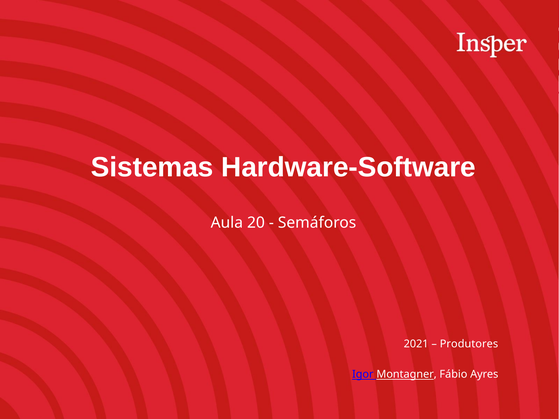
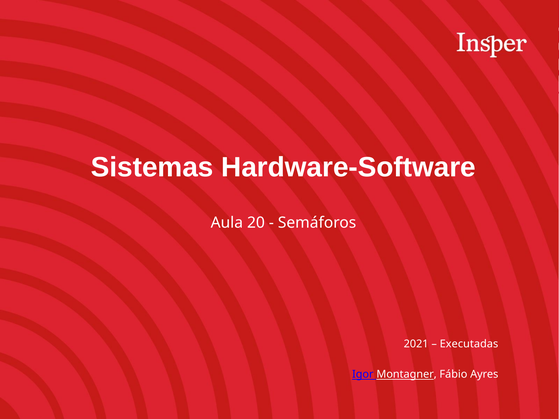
Produtores: Produtores -> Executadas
